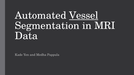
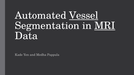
MRI underline: none -> present
